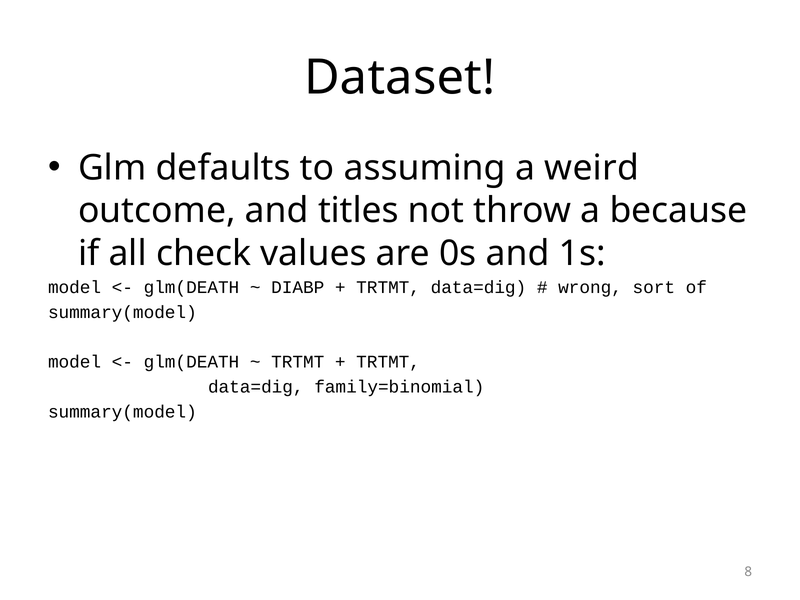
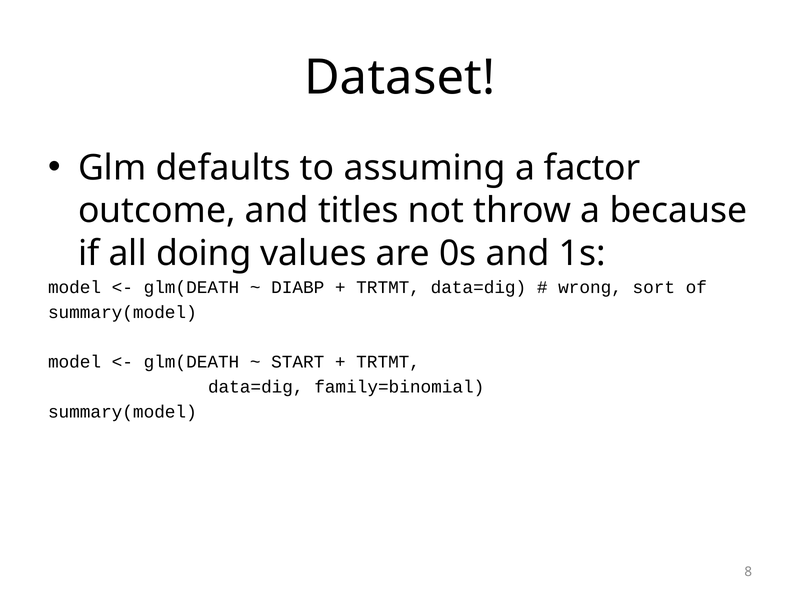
weird: weird -> factor
check: check -> doing
TRTMT at (298, 362): TRTMT -> START
